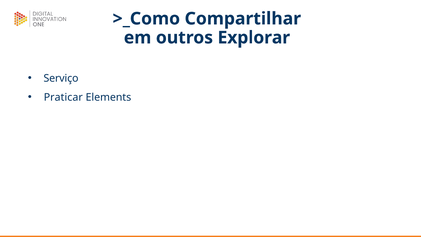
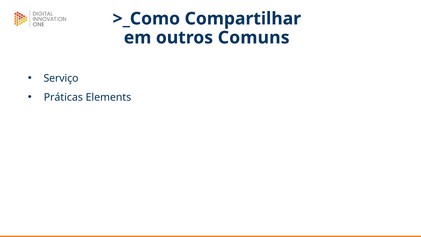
Explorar: Explorar -> Comuns
Praticar: Praticar -> Práticas
